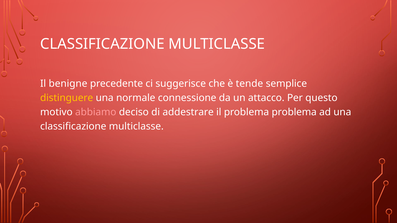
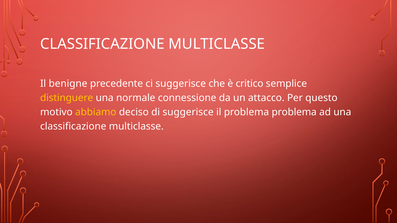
tende: tende -> critico
abbiamo colour: pink -> yellow
di addestrare: addestrare -> suggerisce
